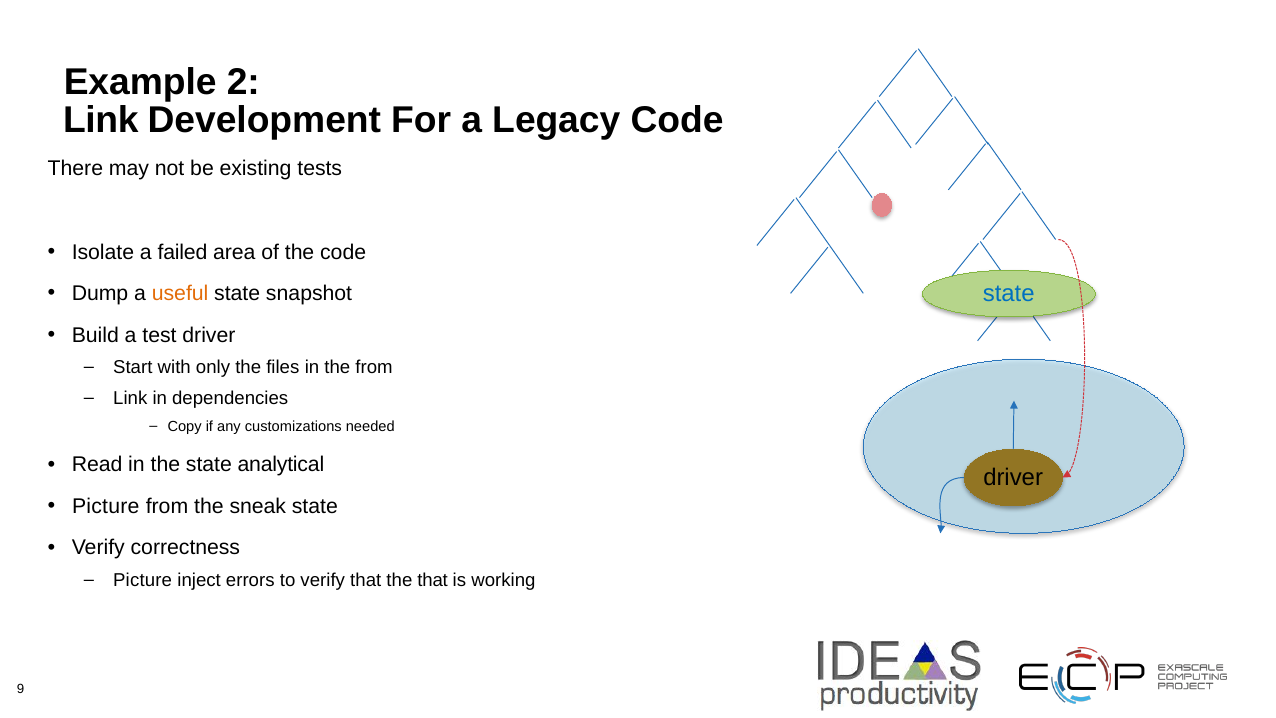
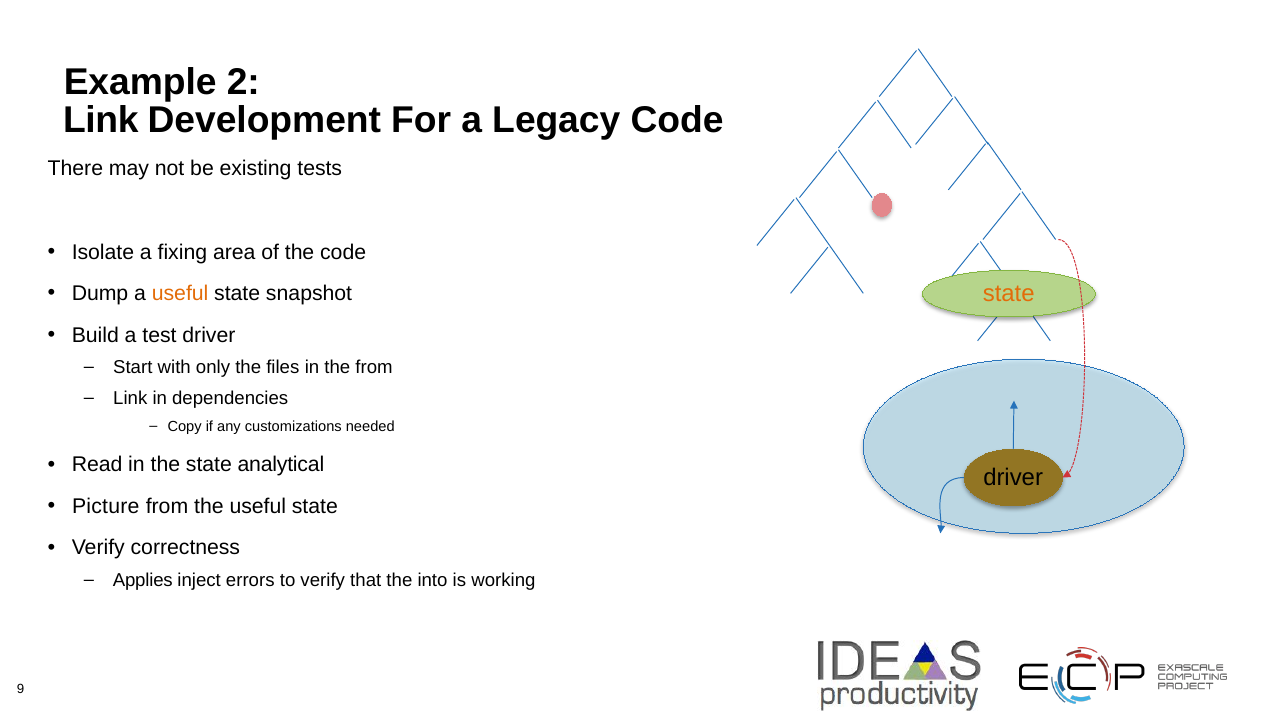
failed: failed -> fixing
state at (1009, 293) colour: blue -> orange
the sneak: sneak -> useful
Picture at (143, 580): Picture -> Applies
the that: that -> into
